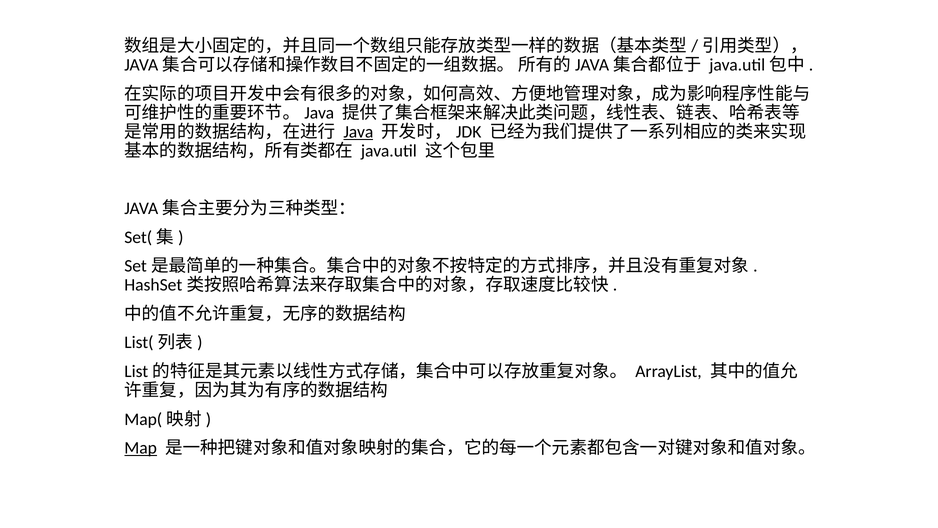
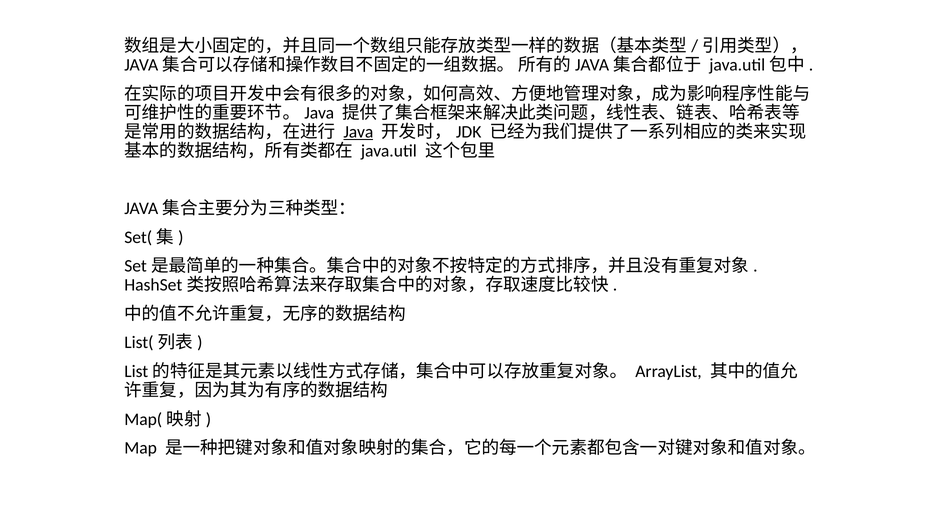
Map underline: present -> none
